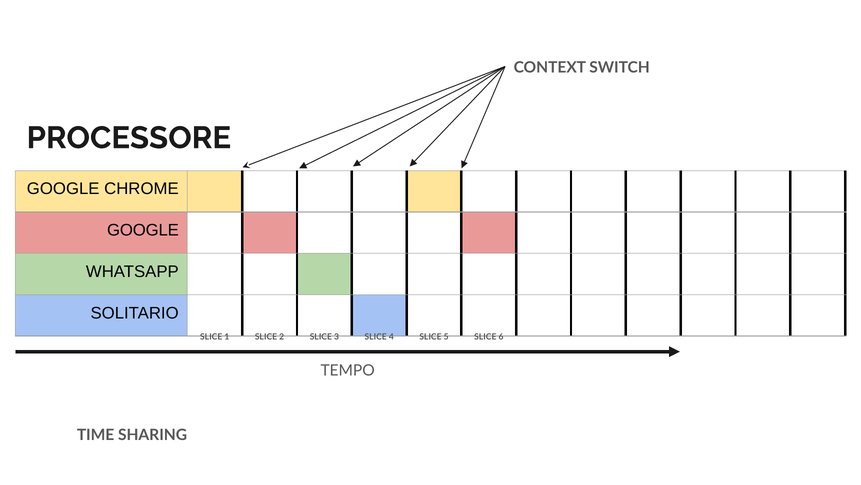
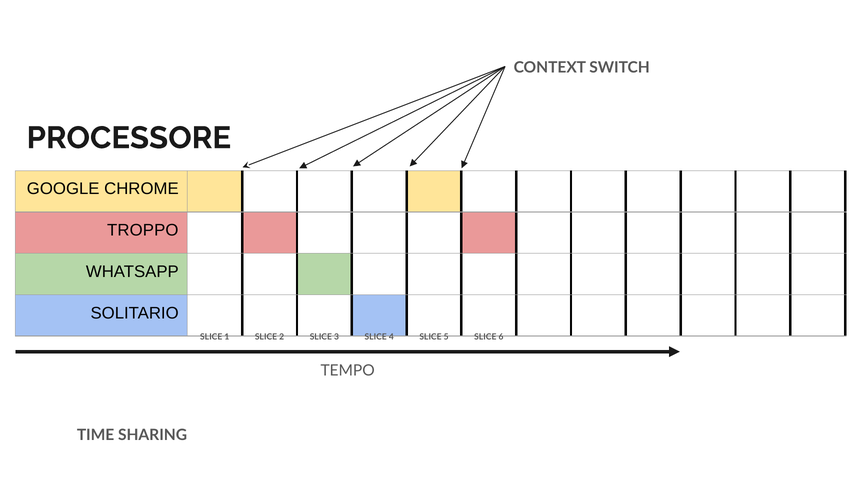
GOOGLE at (143, 230): GOOGLE -> TROPPO
